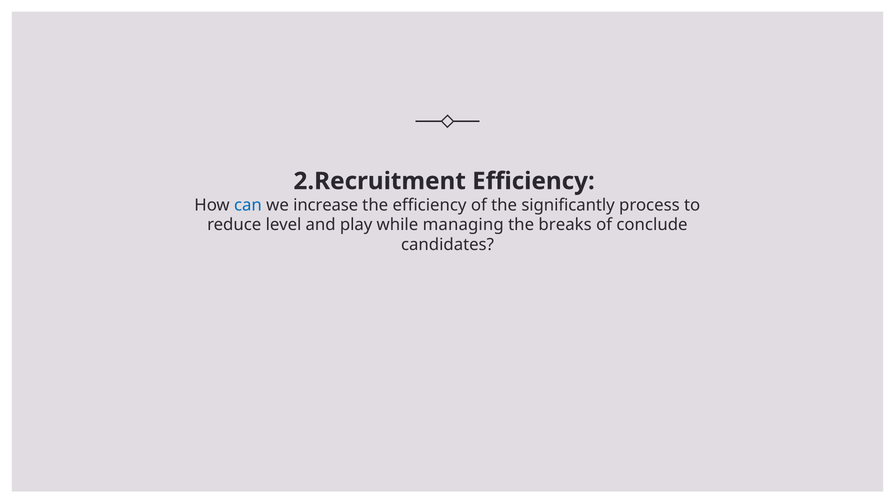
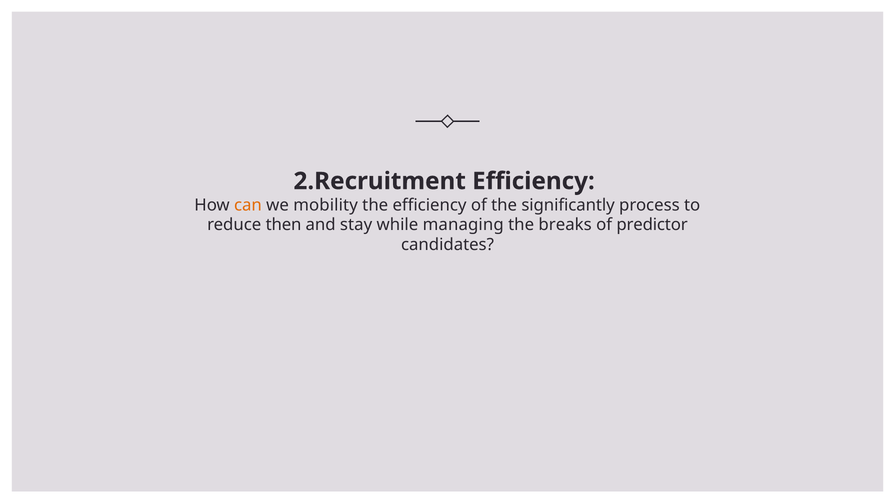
can colour: blue -> orange
increase: increase -> mobility
level: level -> then
play: play -> stay
conclude: conclude -> predictor
